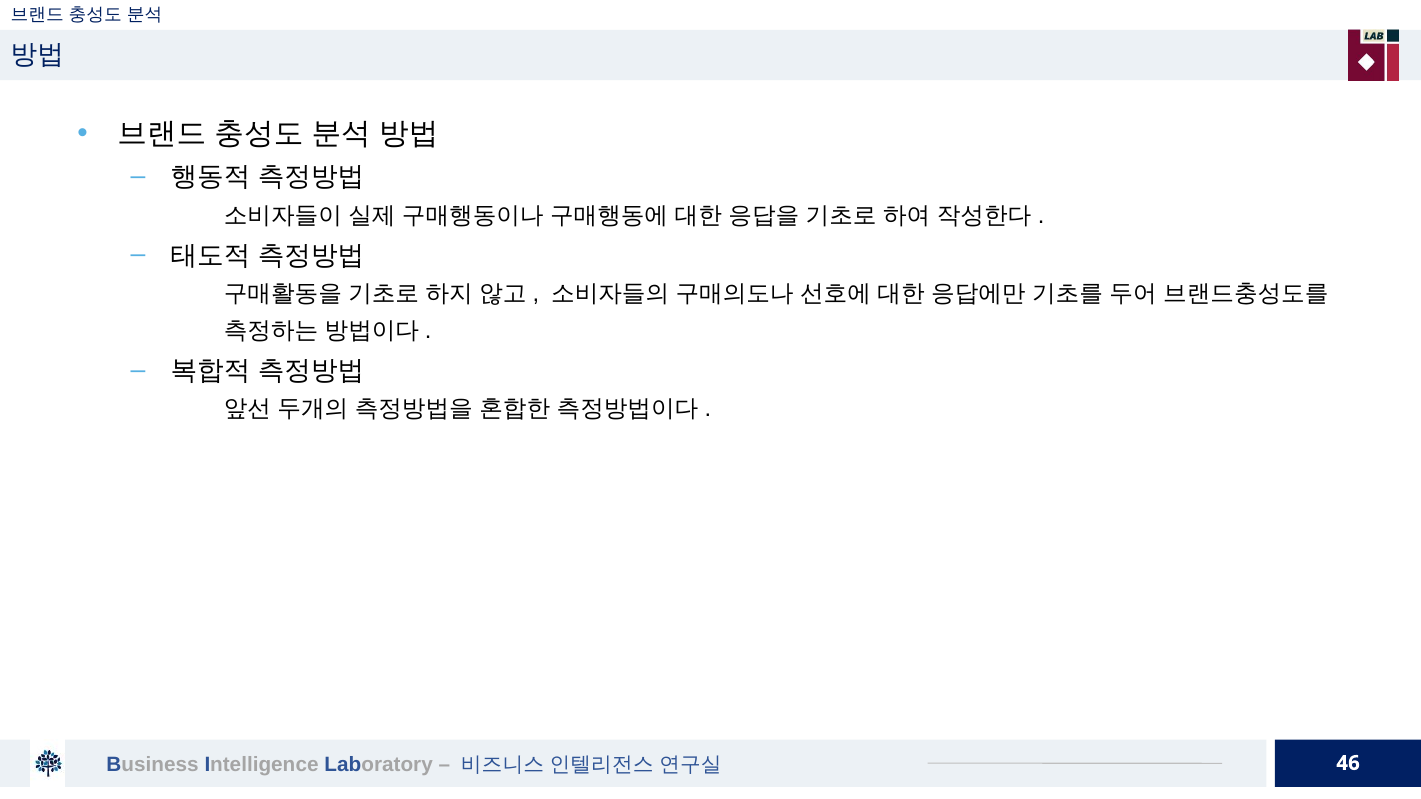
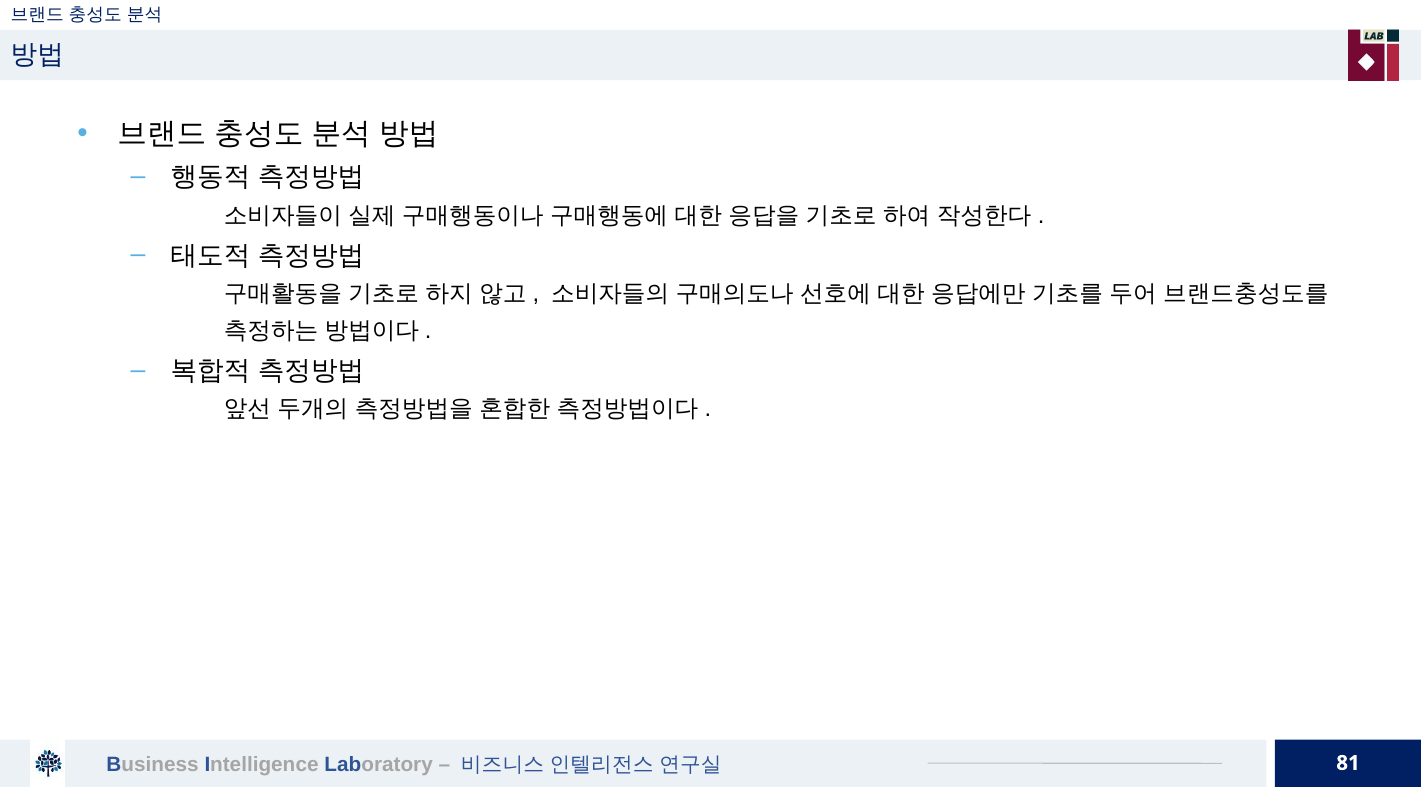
46: 46 -> 81
